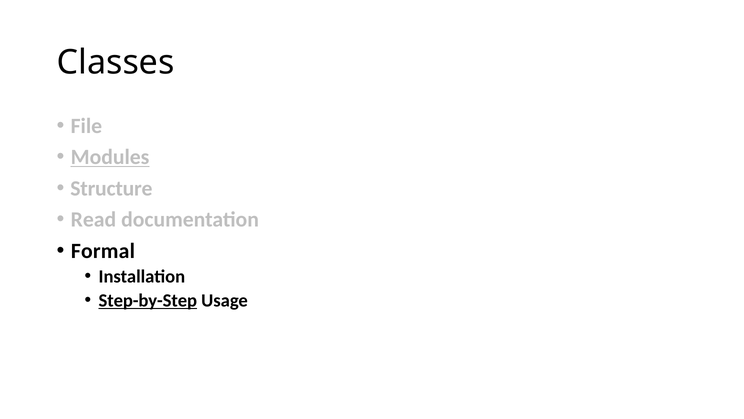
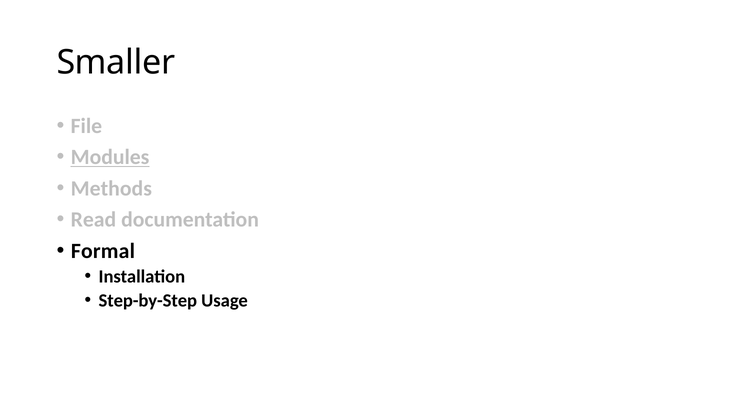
Classes: Classes -> Smaller
Structure: Structure -> Methods
Step-by-Step underline: present -> none
